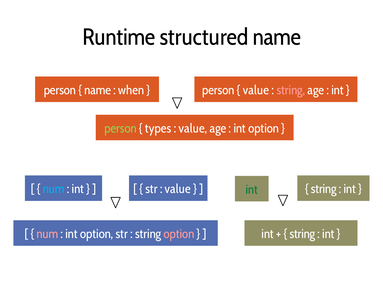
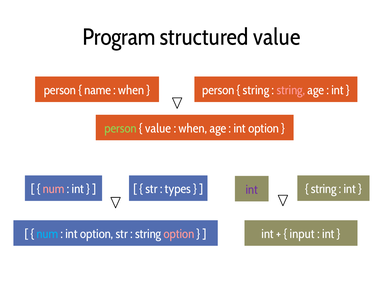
Runtime: Runtime -> Program
structured name: name -> value
value at (256, 90): value -> string
types at (158, 129): types -> value
value at (193, 129): value -> when
num at (54, 189) colour: light blue -> pink
value at (178, 189): value -> types
int at (252, 190) colour: green -> purple
num at (47, 234) colour: pink -> light blue
string at (302, 234): string -> input
